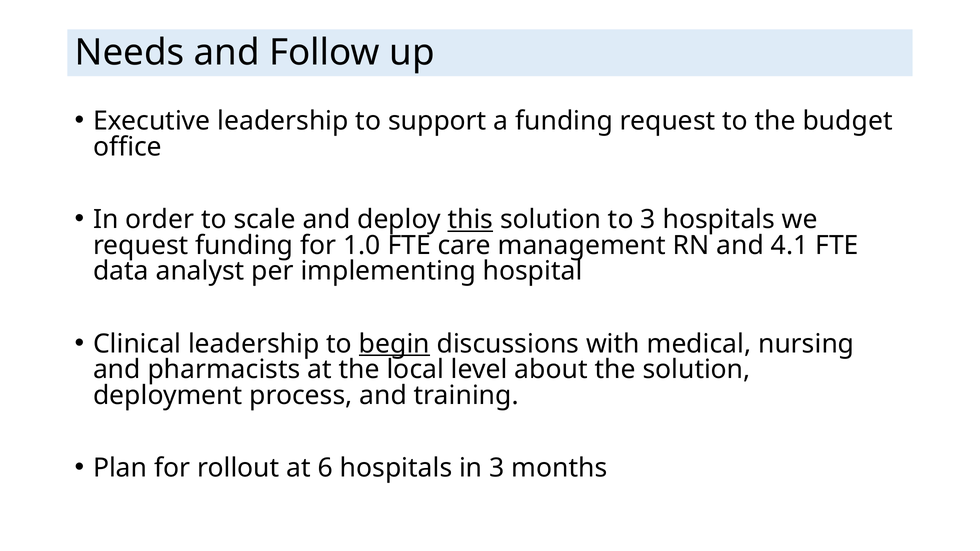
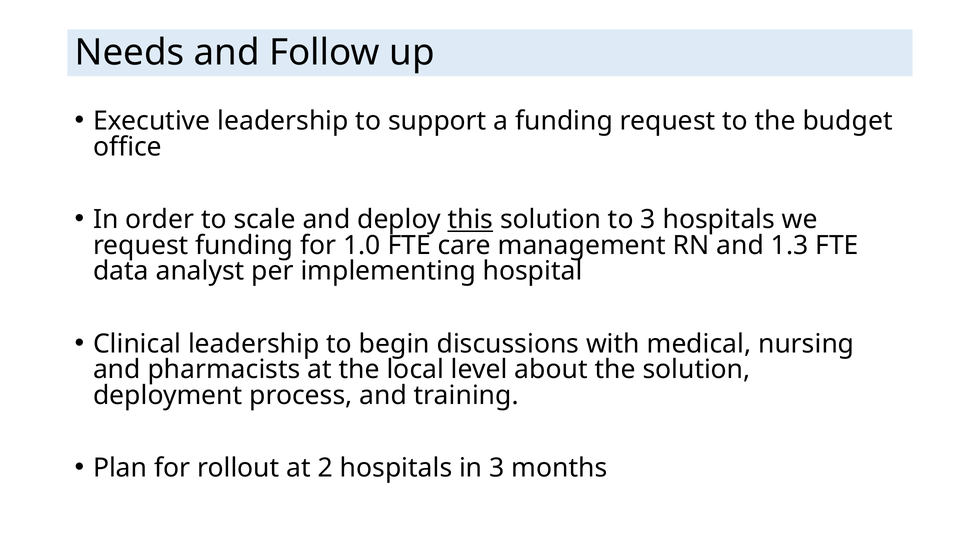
4.1: 4.1 -> 1.3
begin underline: present -> none
6: 6 -> 2
